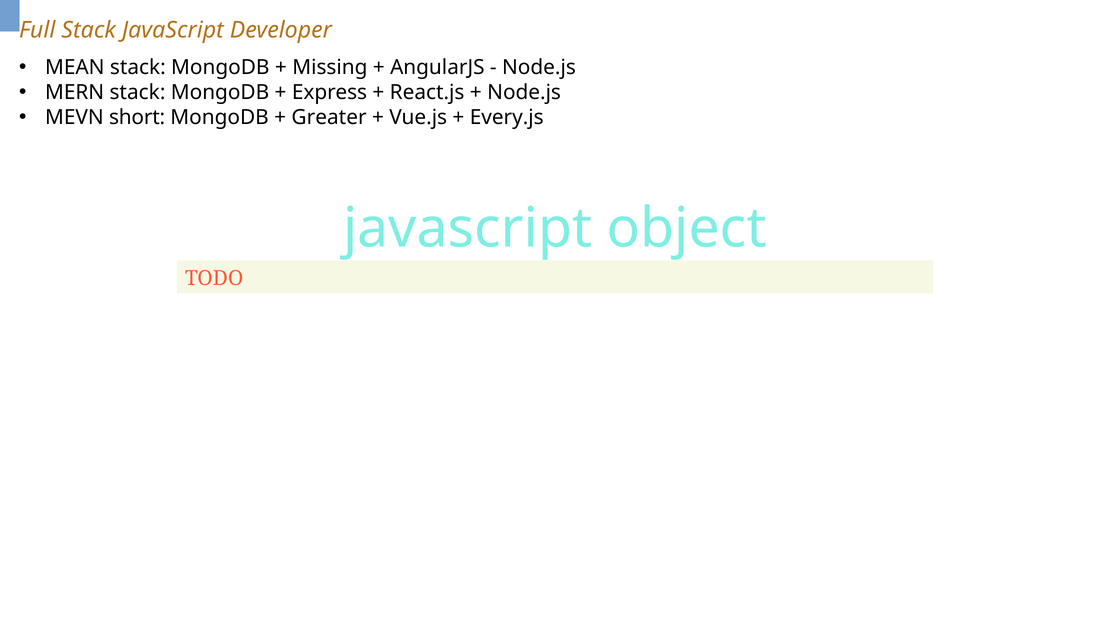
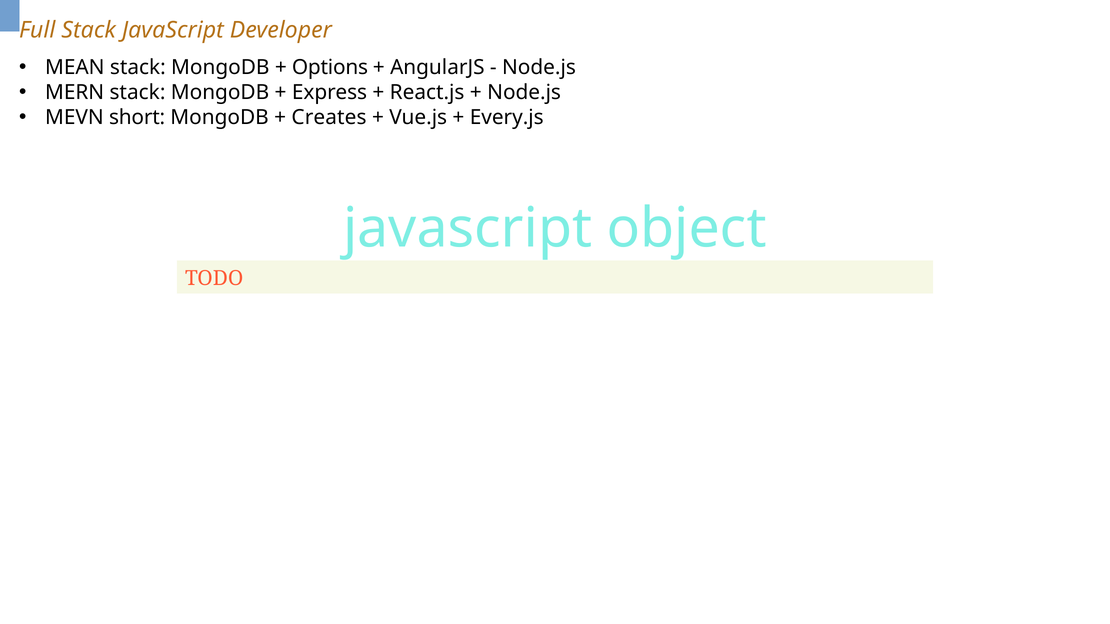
Missing: Missing -> Options
Greater: Greater -> Creates
